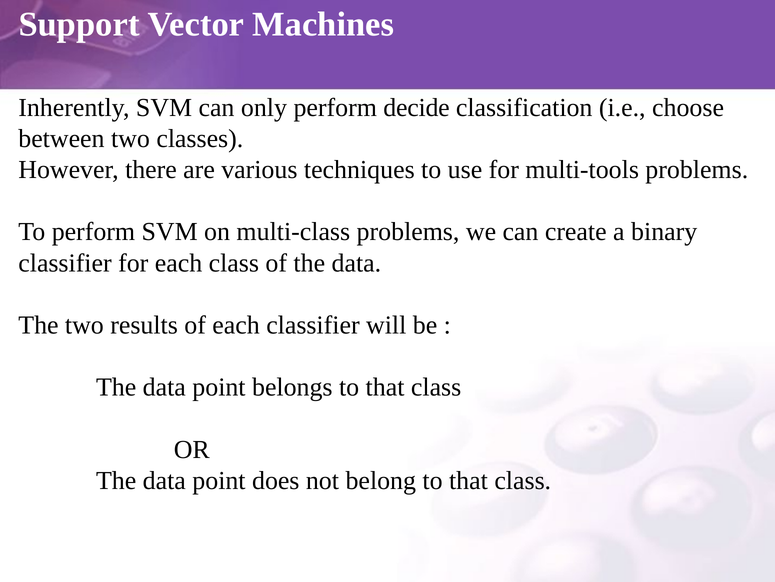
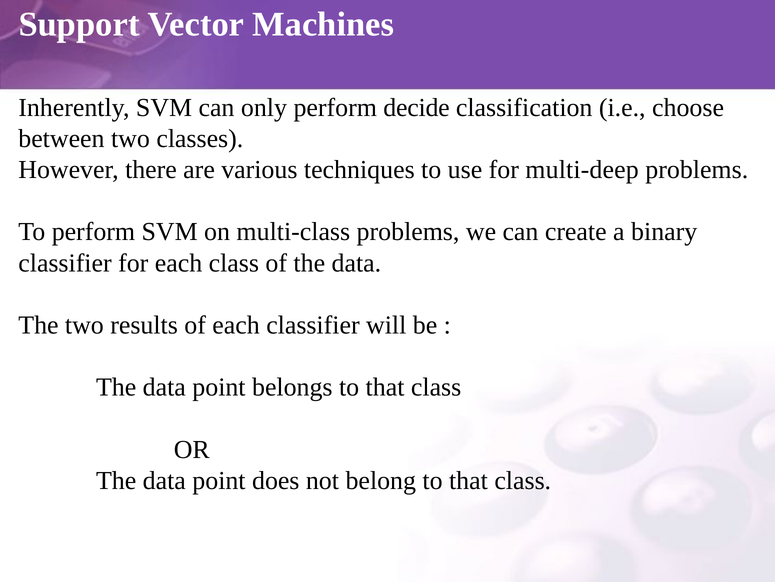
multi-tools: multi-tools -> multi-deep
